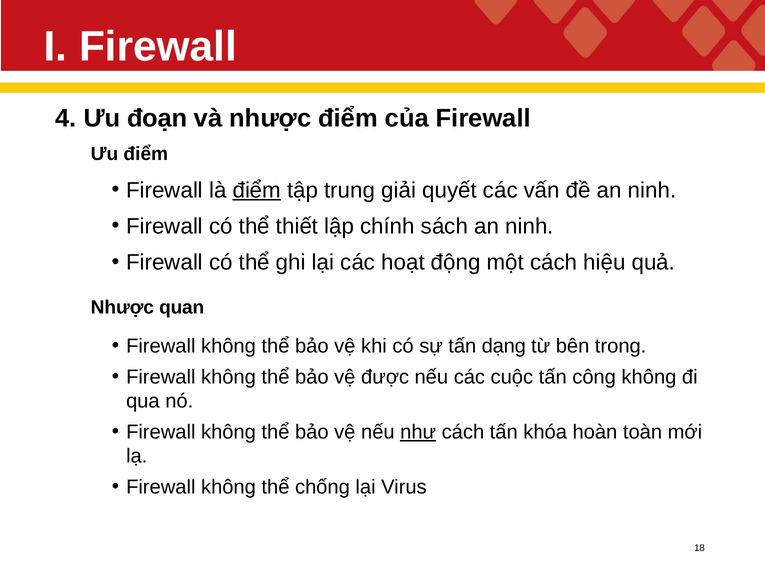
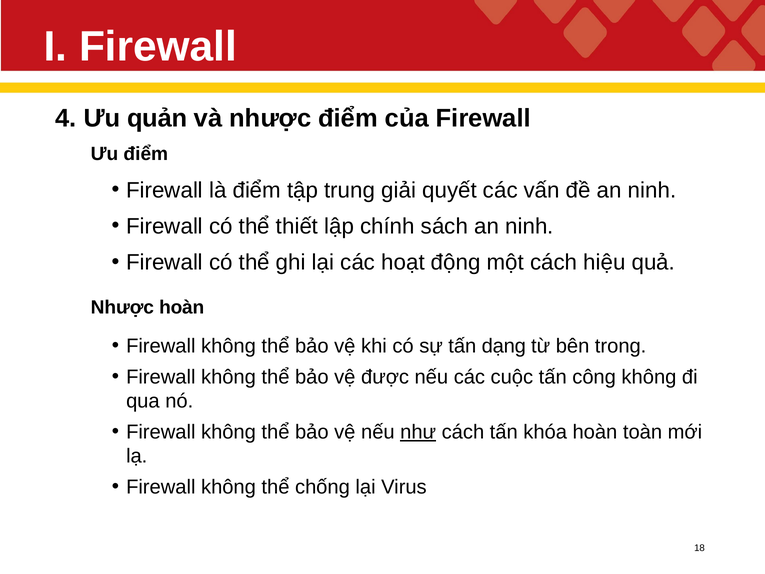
đoạn: đoạn -> quản
điểm at (257, 190) underline: present -> none
Nhược quan: quan -> hoàn
